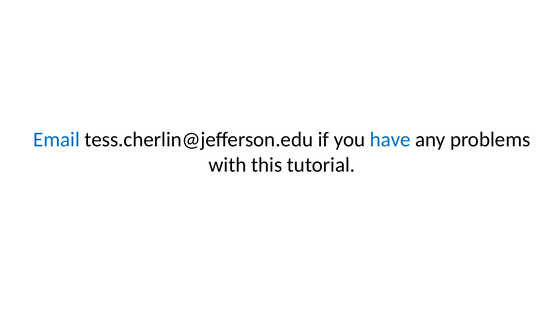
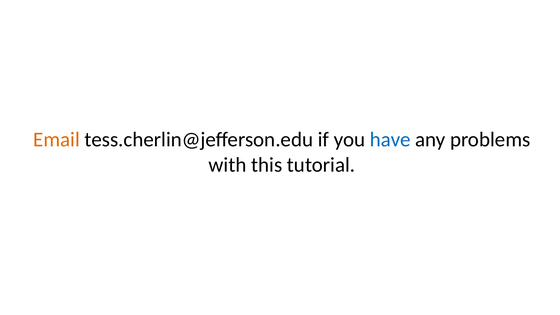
Email colour: blue -> orange
